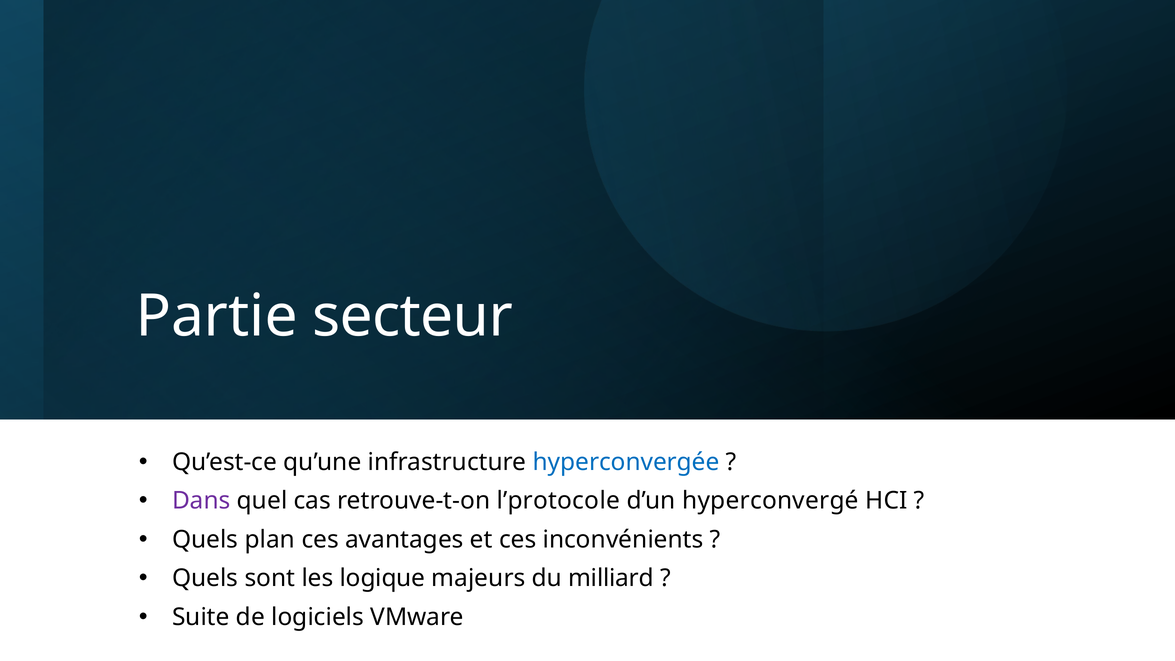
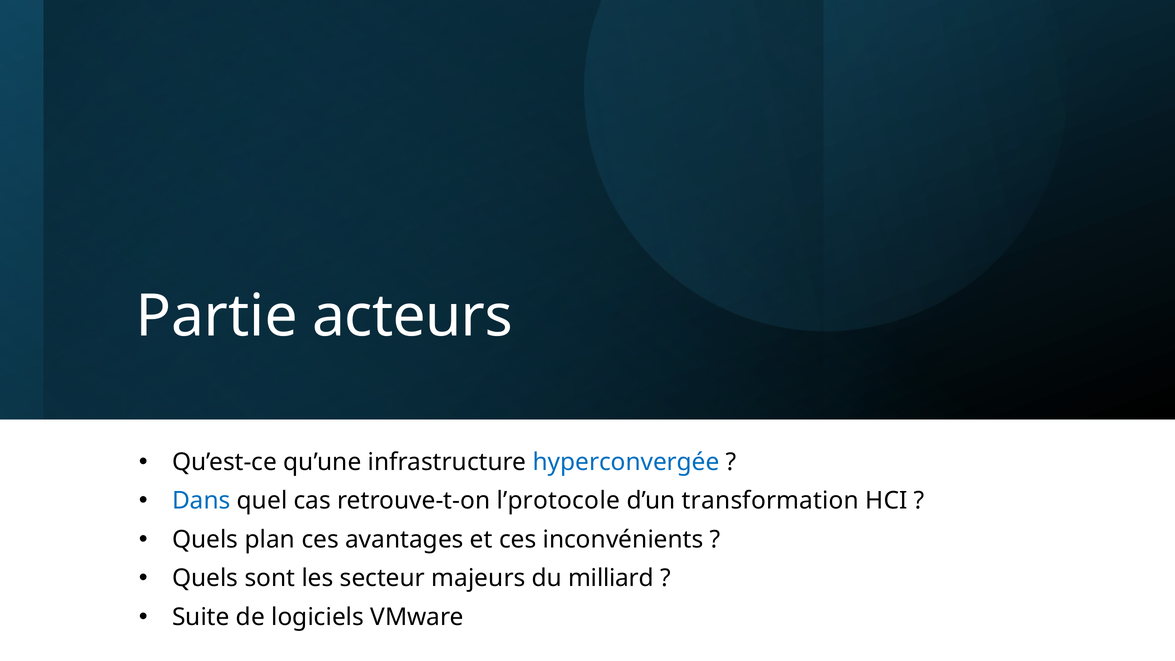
secteur: secteur -> acteurs
Dans colour: purple -> blue
hyperconvergé: hyperconvergé -> transformation
logique: logique -> secteur
